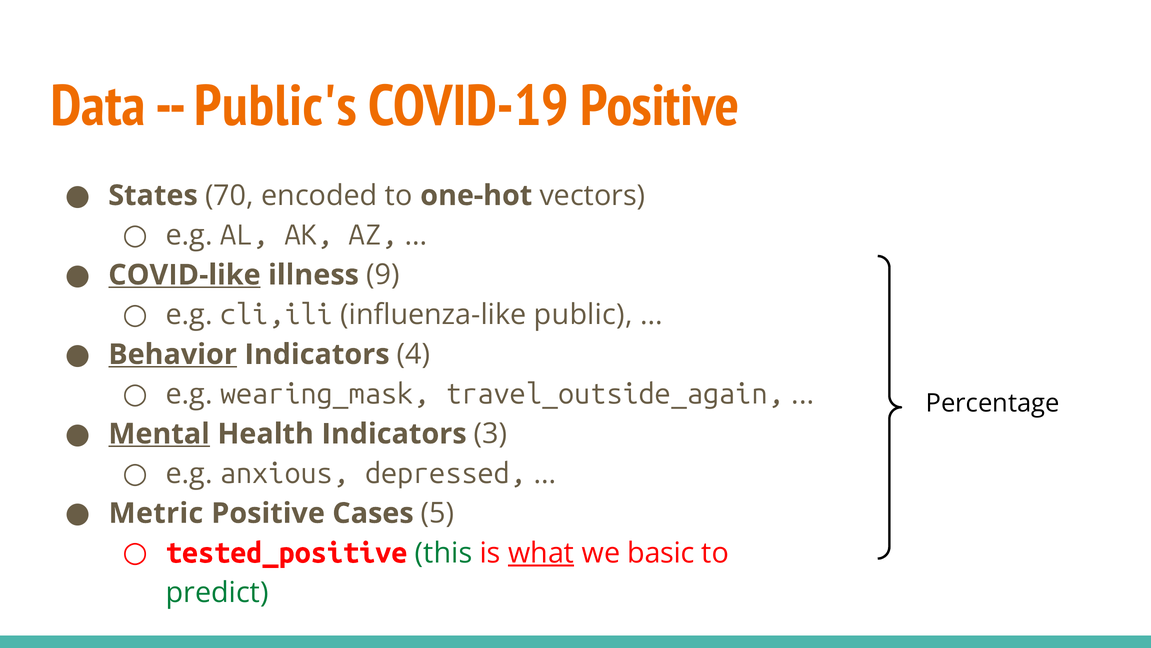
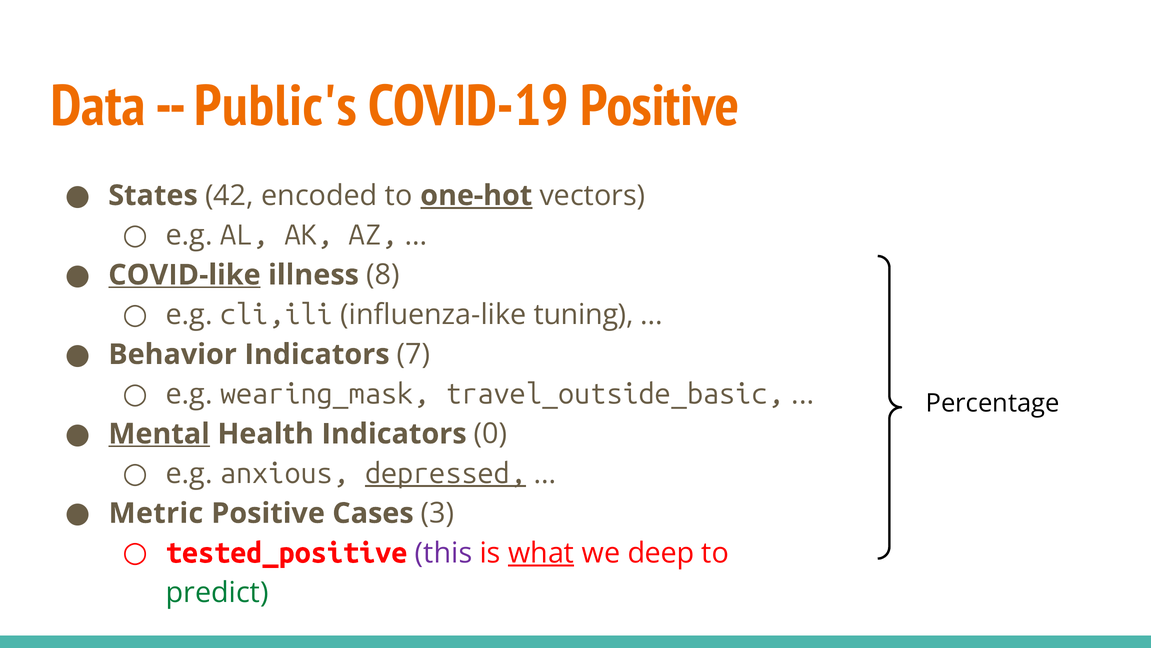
70: 70 -> 42
one-hot underline: none -> present
9: 9 -> 8
public: public -> tuning
Behavior underline: present -> none
4: 4 -> 7
travel_outside_again: travel_outside_again -> travel_outside_basic
3: 3 -> 0
depressed underline: none -> present
5: 5 -> 3
this colour: green -> purple
basic: basic -> deep
